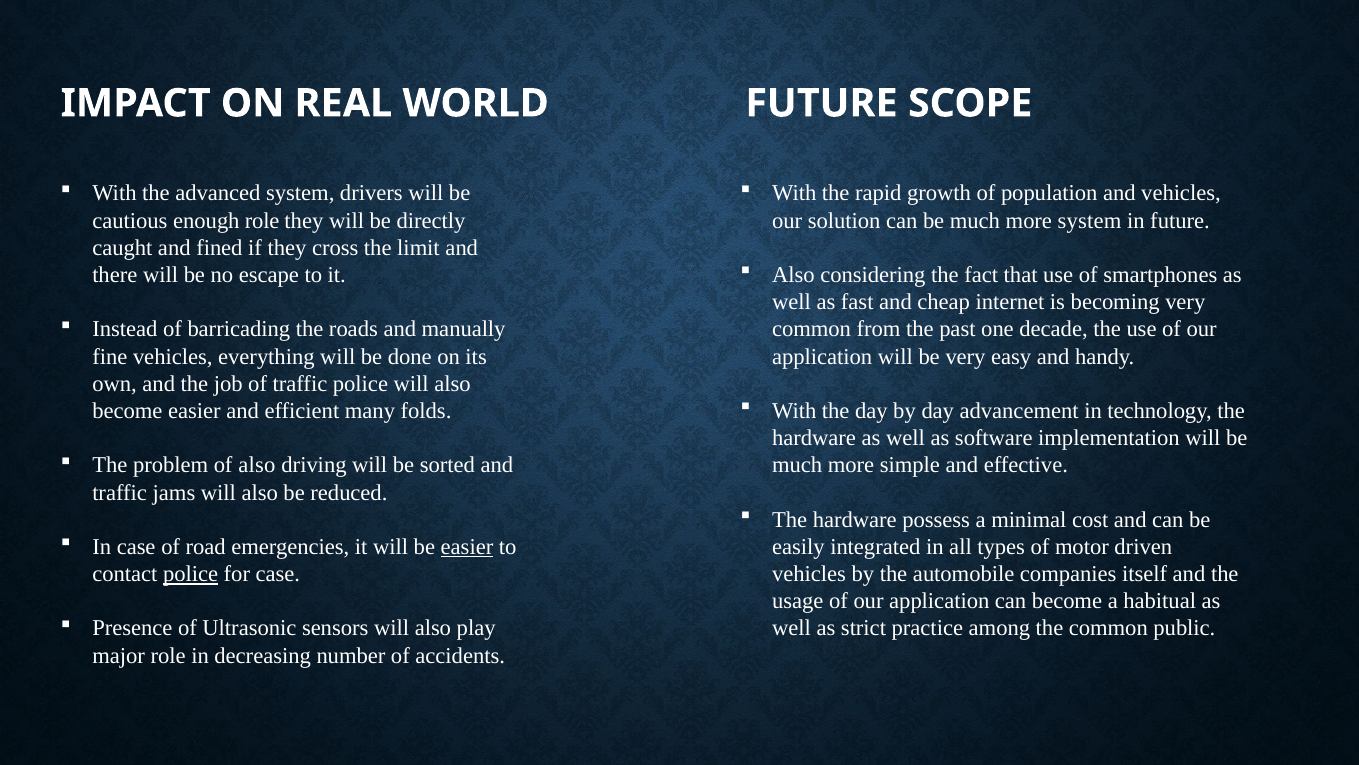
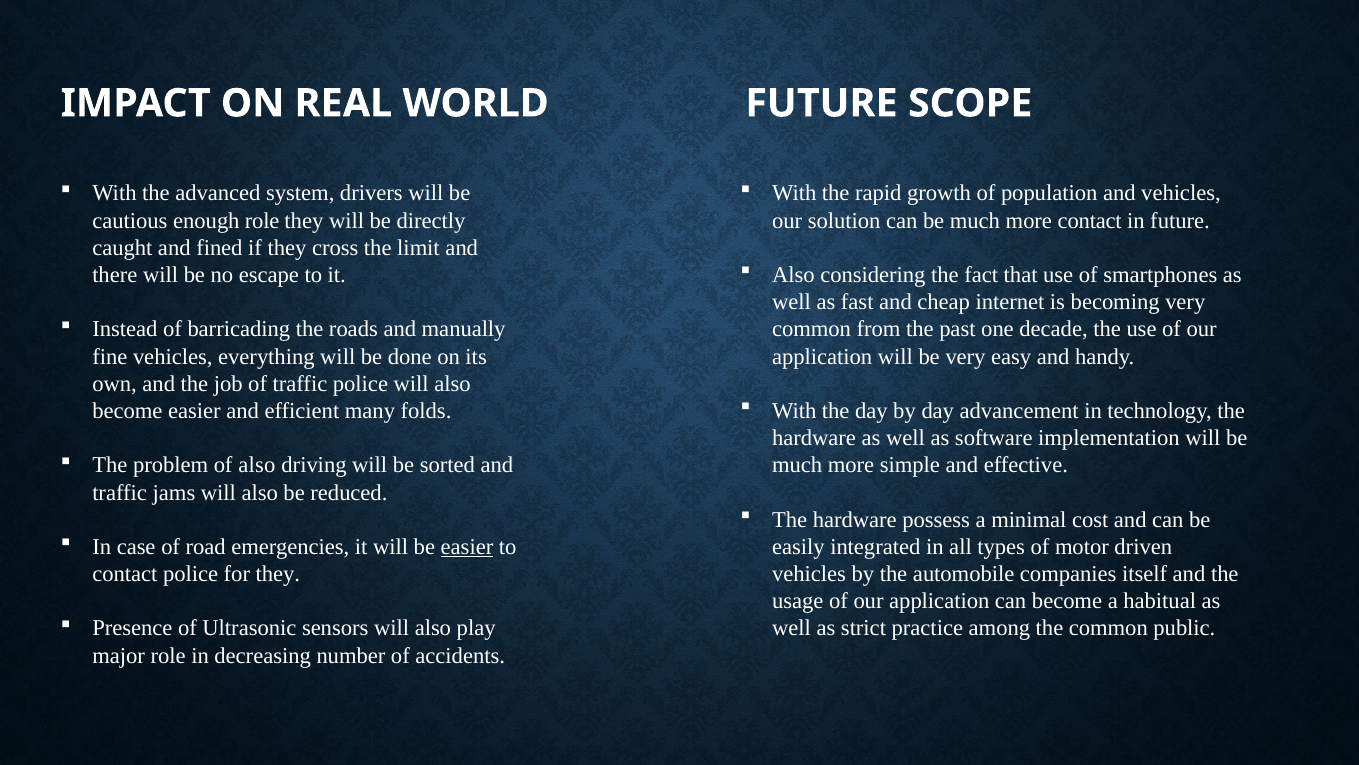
more system: system -> contact
police at (191, 574) underline: present -> none
for case: case -> they
